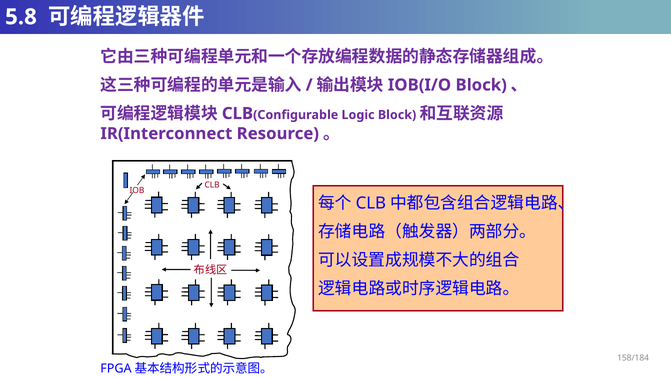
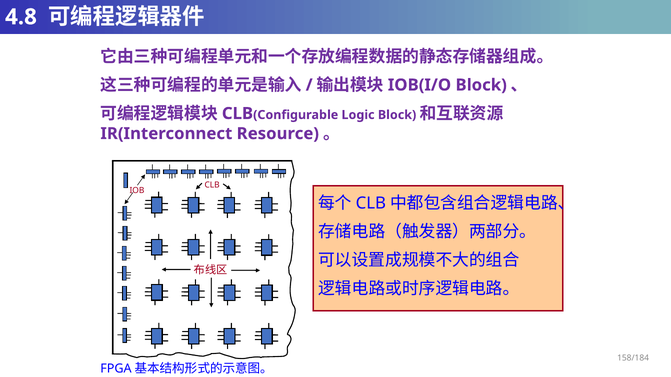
5.8: 5.8 -> 4.8
